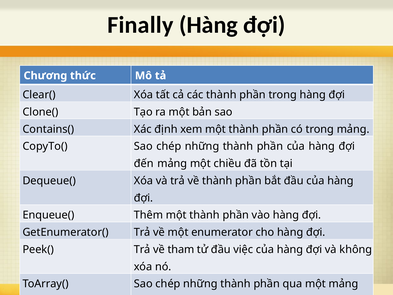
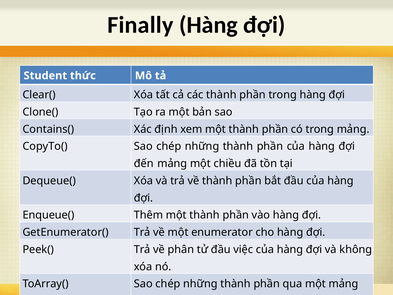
Chương: Chương -> Student
tham: tham -> phân
